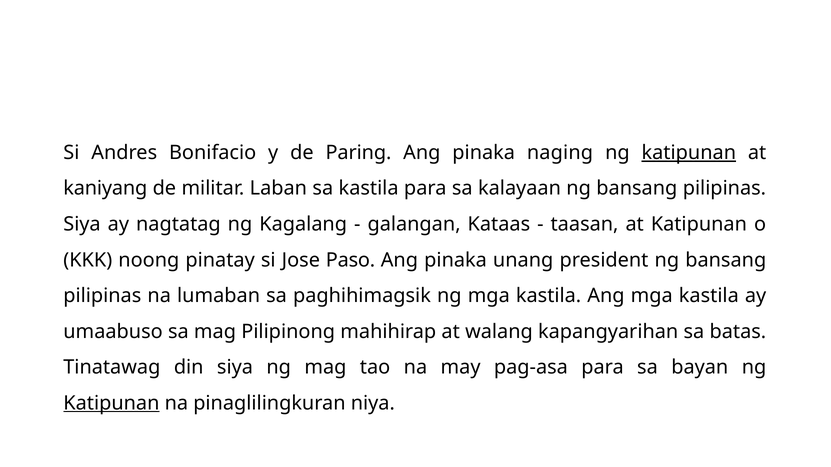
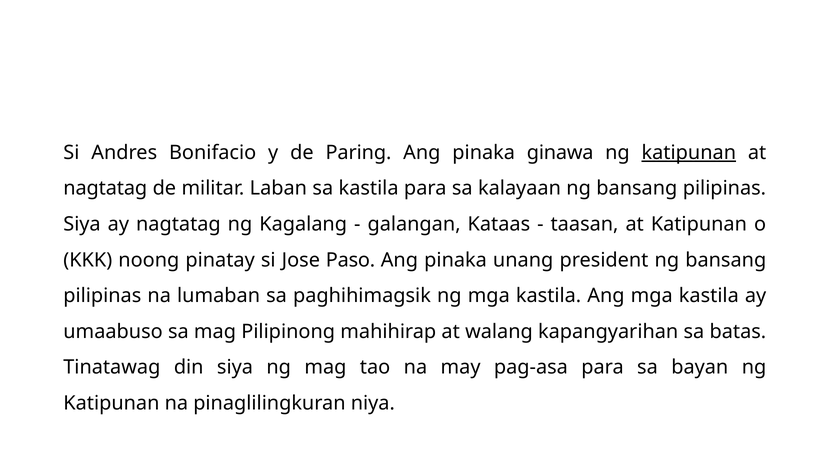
naging: naging -> ginawa
kaniyang at (105, 189): kaniyang -> nagtatag
Katipunan at (111, 403) underline: present -> none
